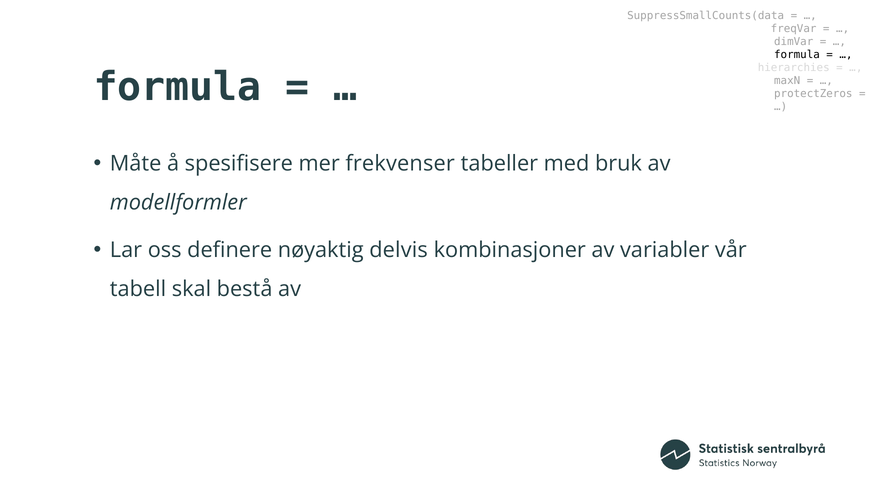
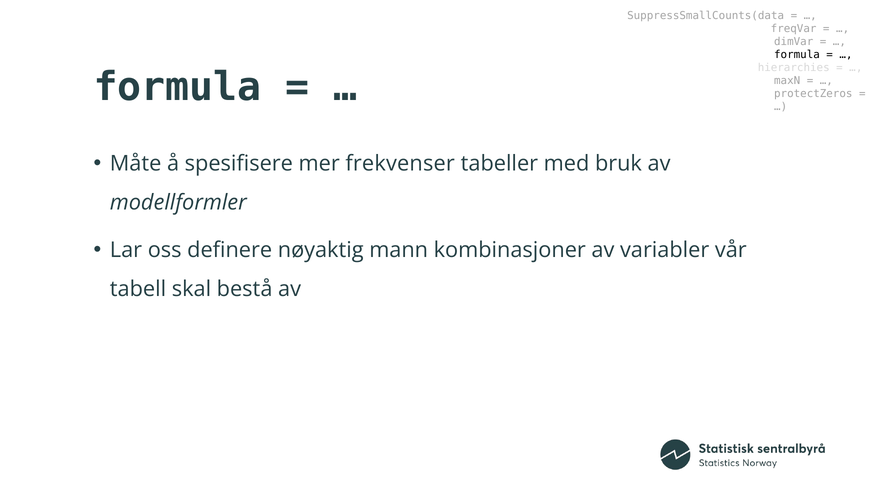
delvis: delvis -> mann
